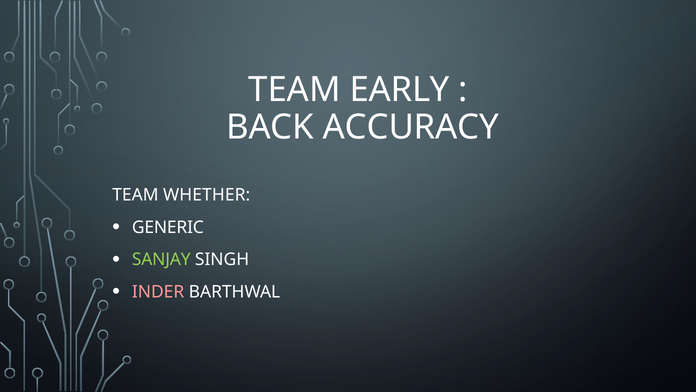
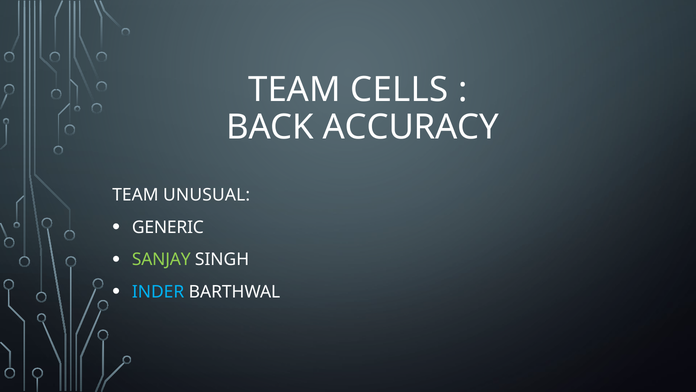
EARLY: EARLY -> CELLS
WHETHER: WHETHER -> UNUSUAL
INDER colour: pink -> light blue
